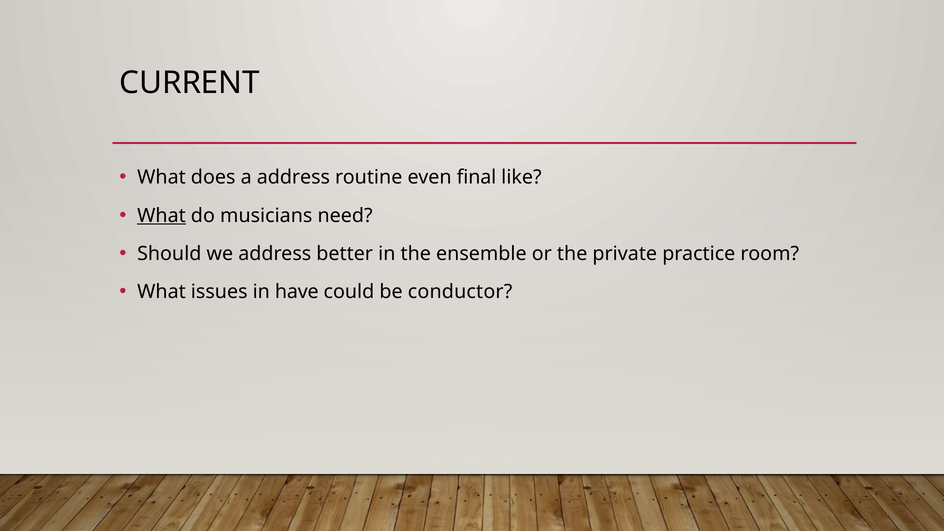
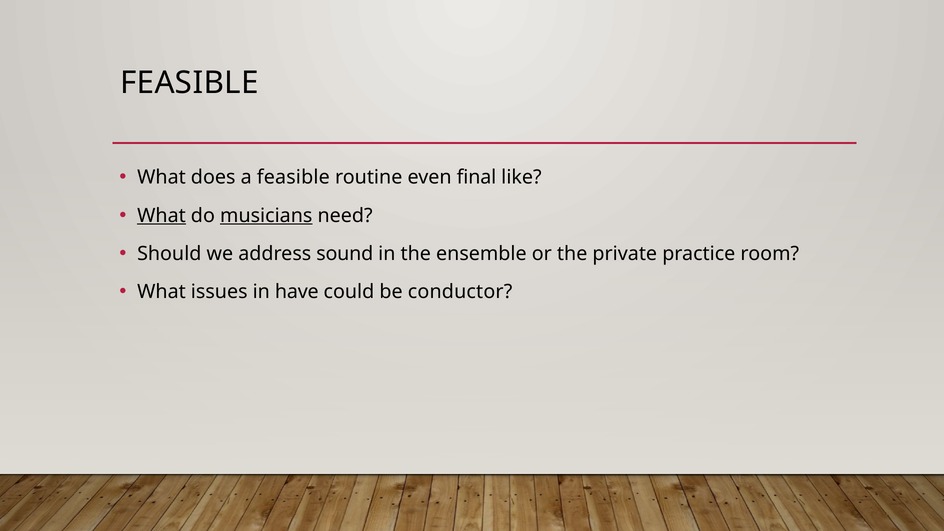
CURRENT at (190, 83): CURRENT -> FEASIBLE
a address: address -> feasible
musicians underline: none -> present
better: better -> sound
